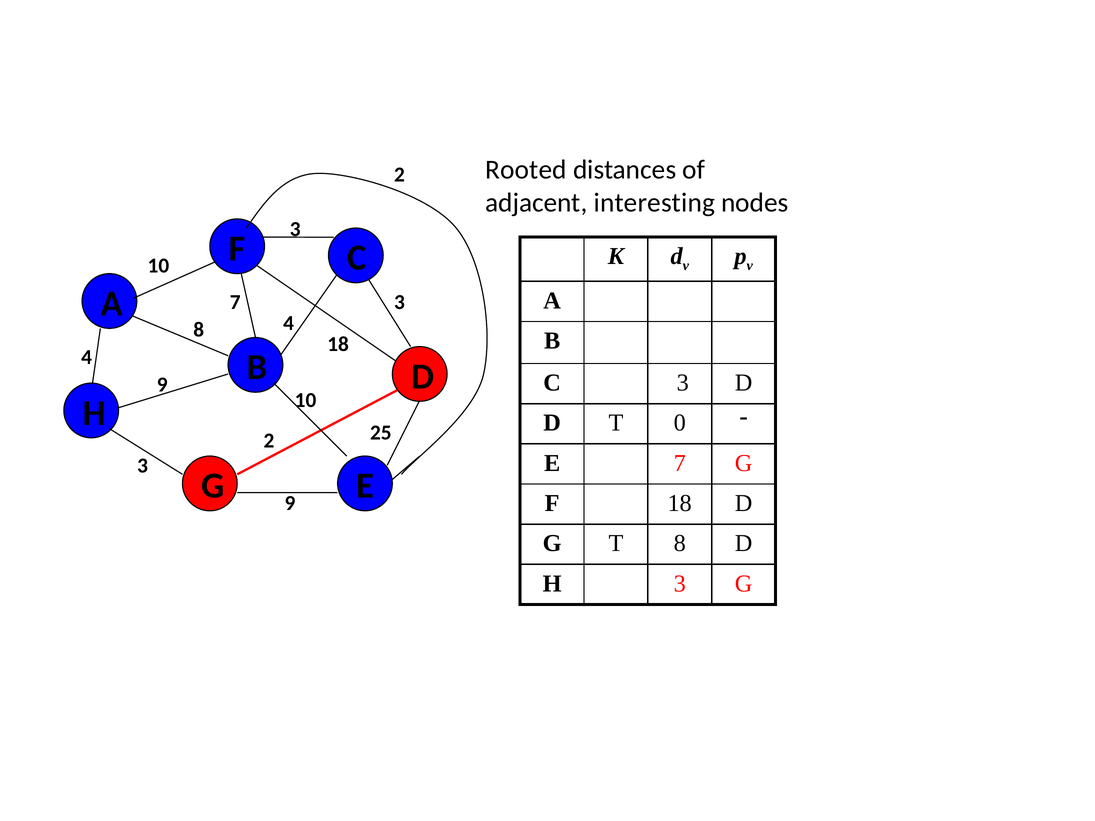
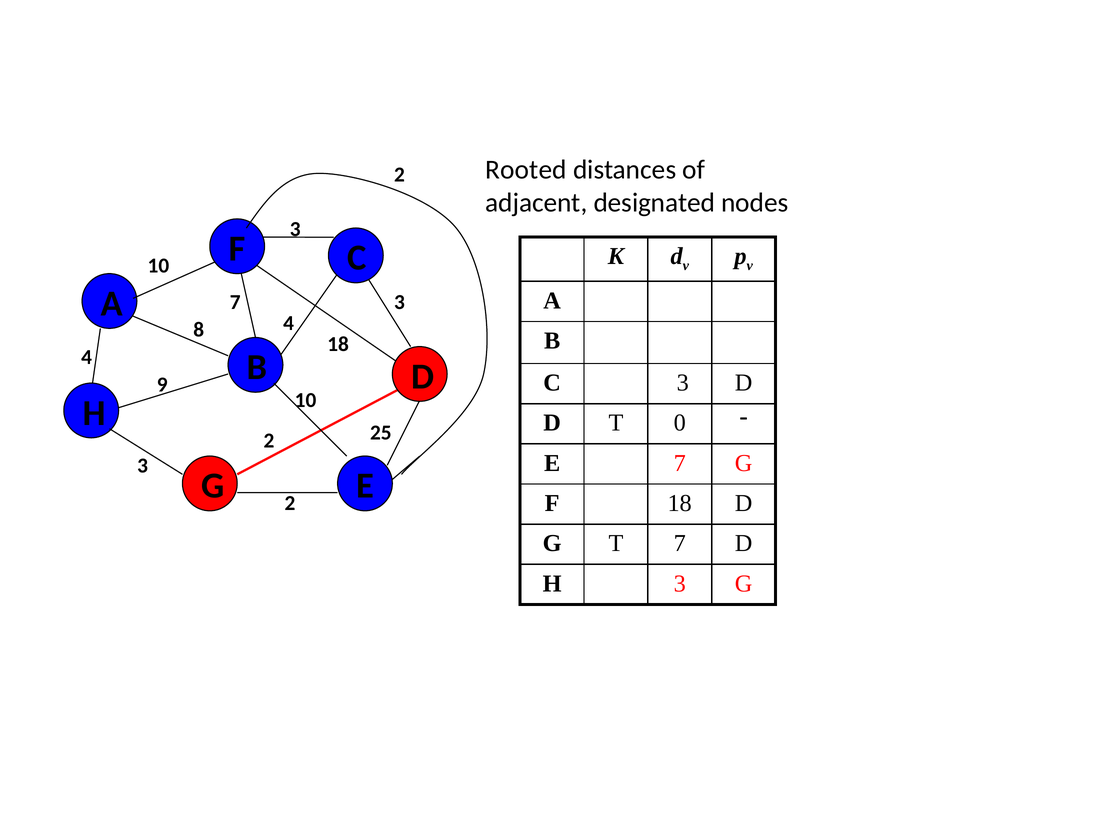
interesting: interesting -> designated
9 at (290, 503): 9 -> 2
T 8: 8 -> 7
